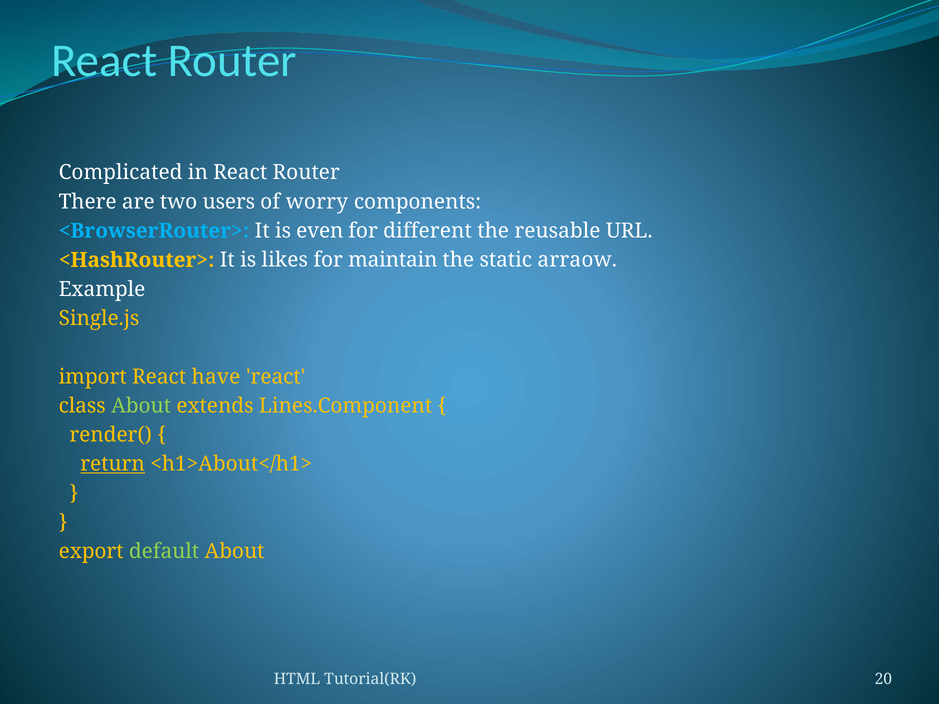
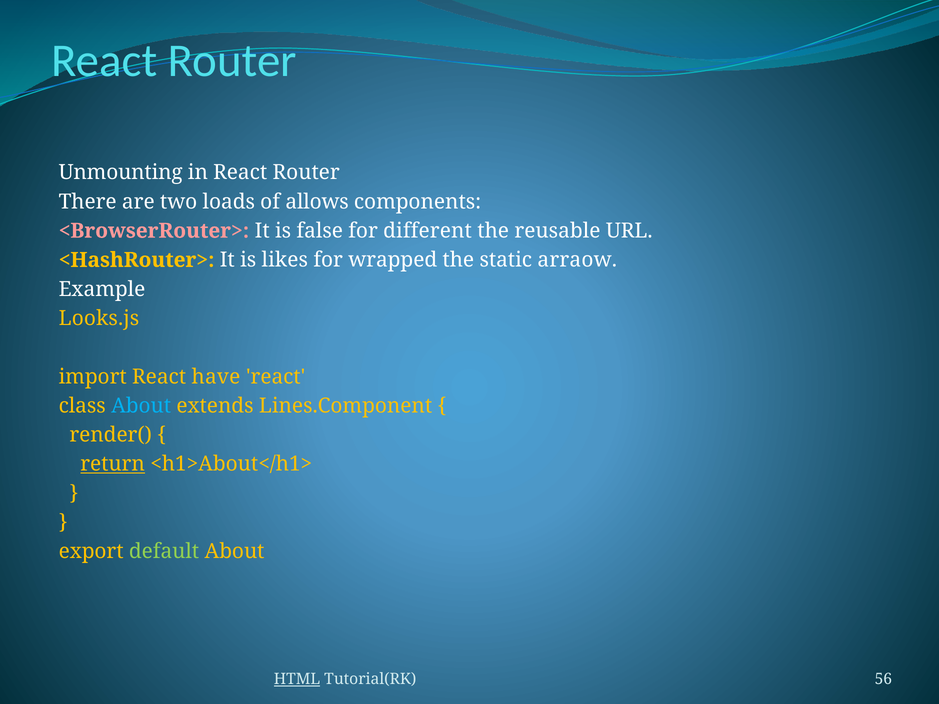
Complicated: Complicated -> Unmounting
users: users -> loads
worry: worry -> allows
<BrowserRouter> colour: light blue -> pink
even: even -> false
maintain: maintain -> wrapped
Single.js: Single.js -> Looks.js
About at (141, 406) colour: light green -> light blue
HTML underline: none -> present
20: 20 -> 56
